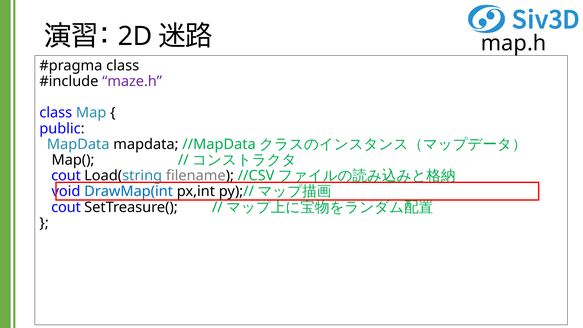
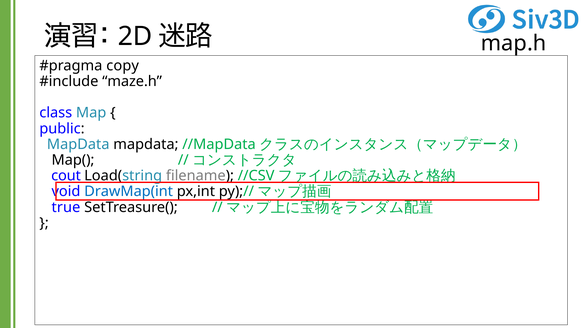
class at (123, 66): class -> copy
maze.h colour: purple -> black
cout at (66, 207): cout -> true
